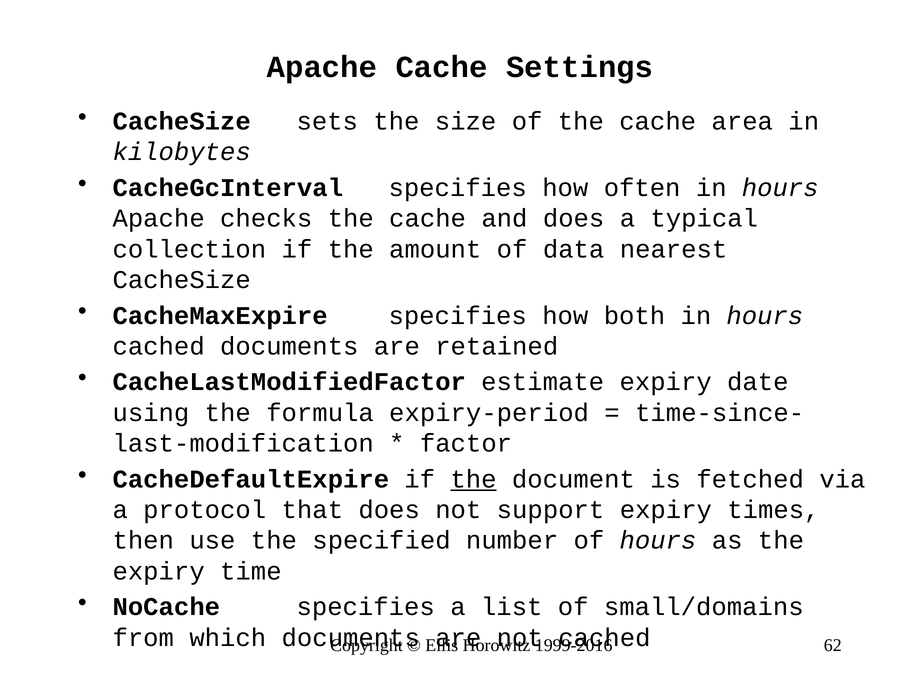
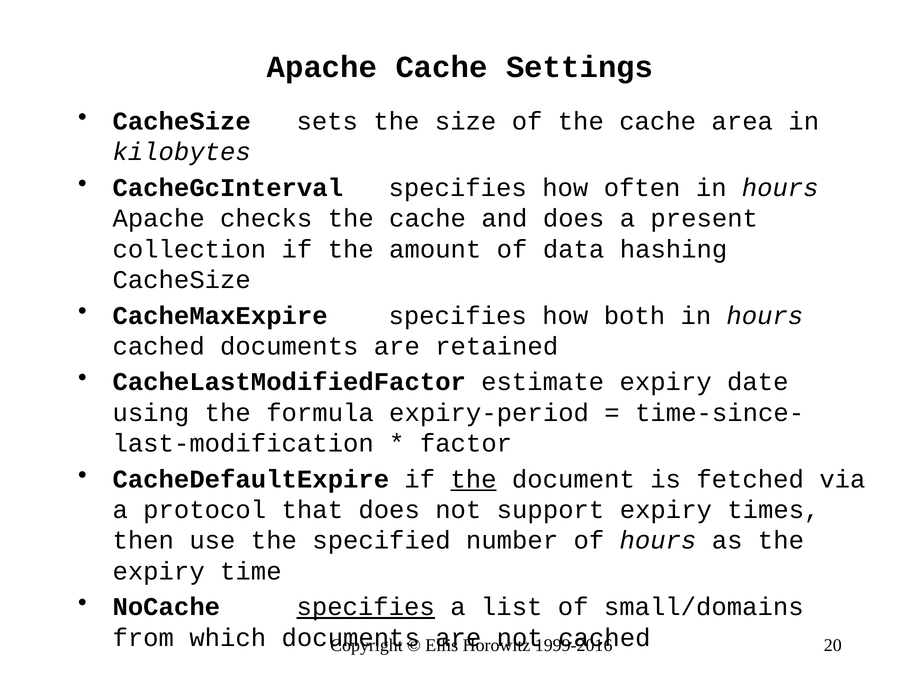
typical: typical -> present
nearest: nearest -> hashing
specifies at (366, 607) underline: none -> present
62: 62 -> 20
